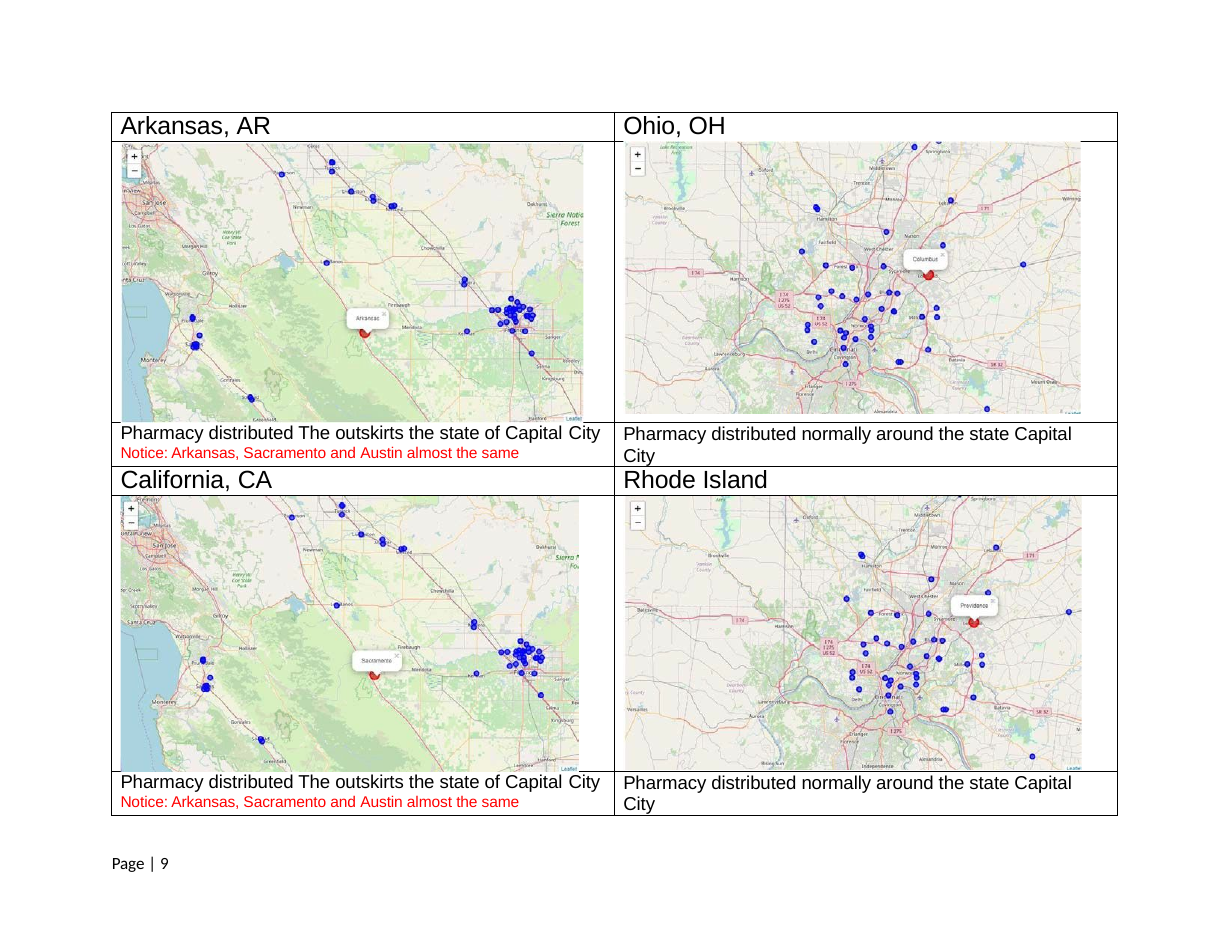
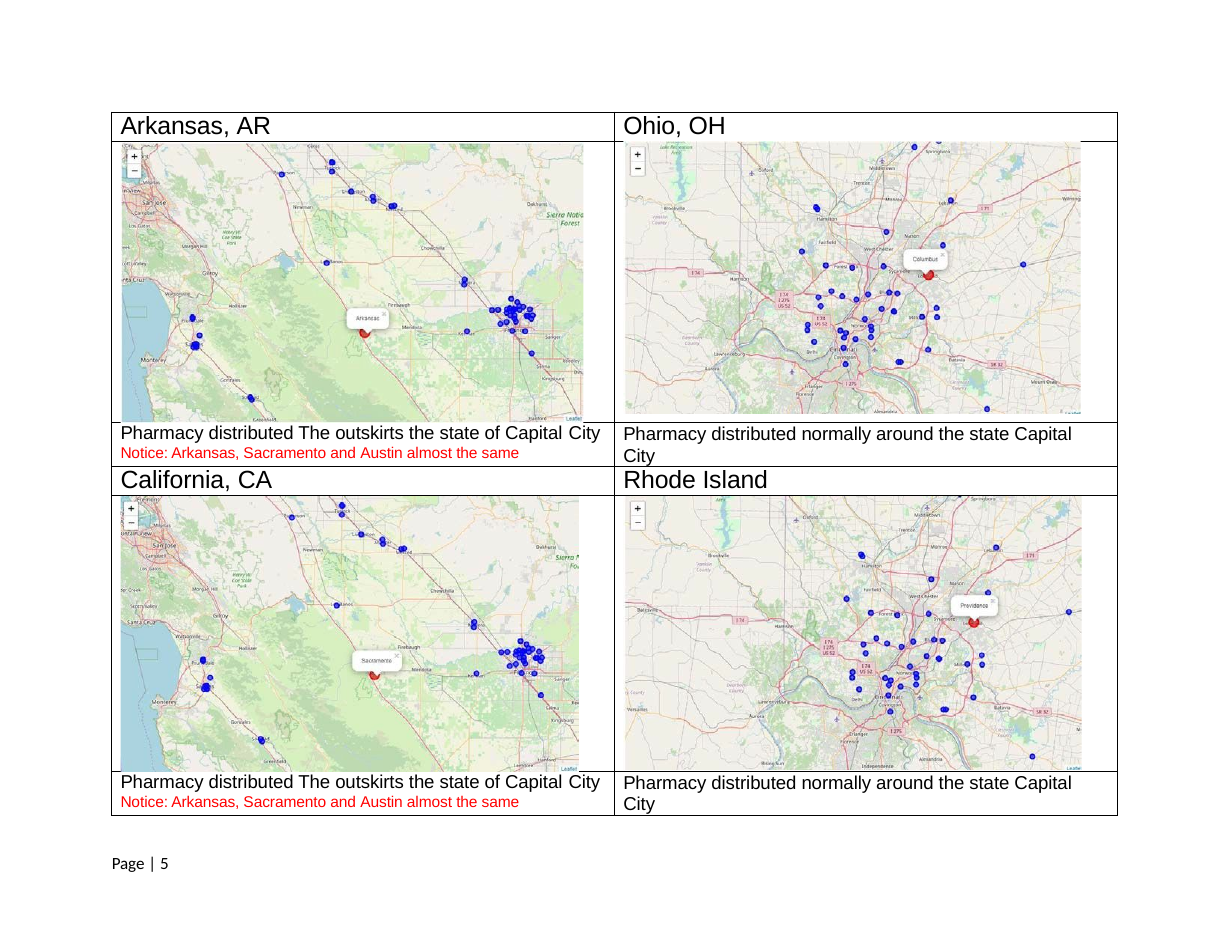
9: 9 -> 5
